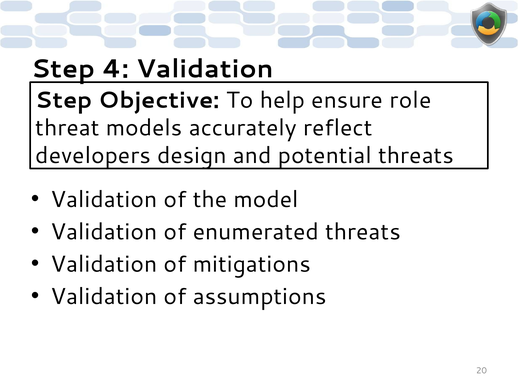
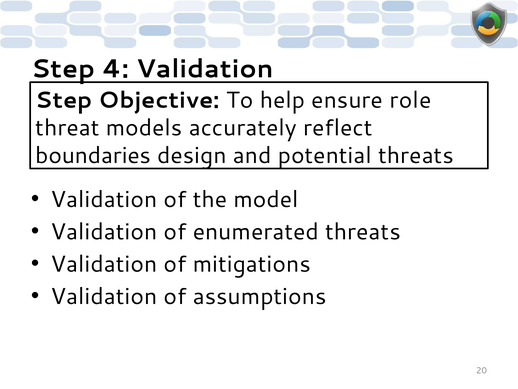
developers: developers -> boundaries
